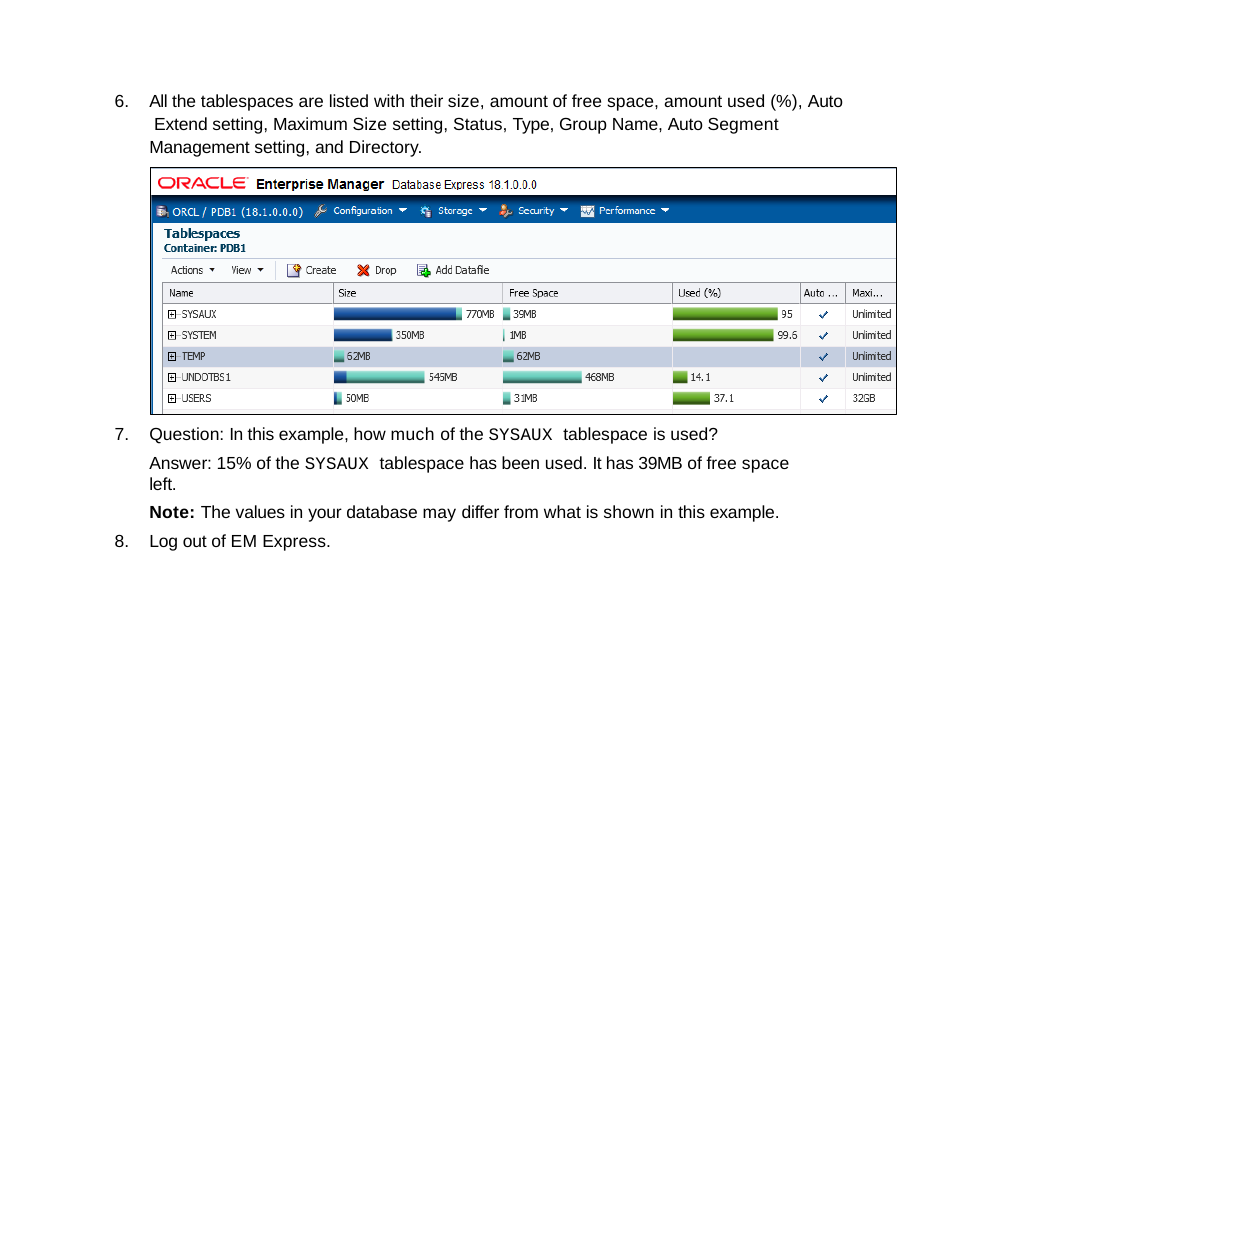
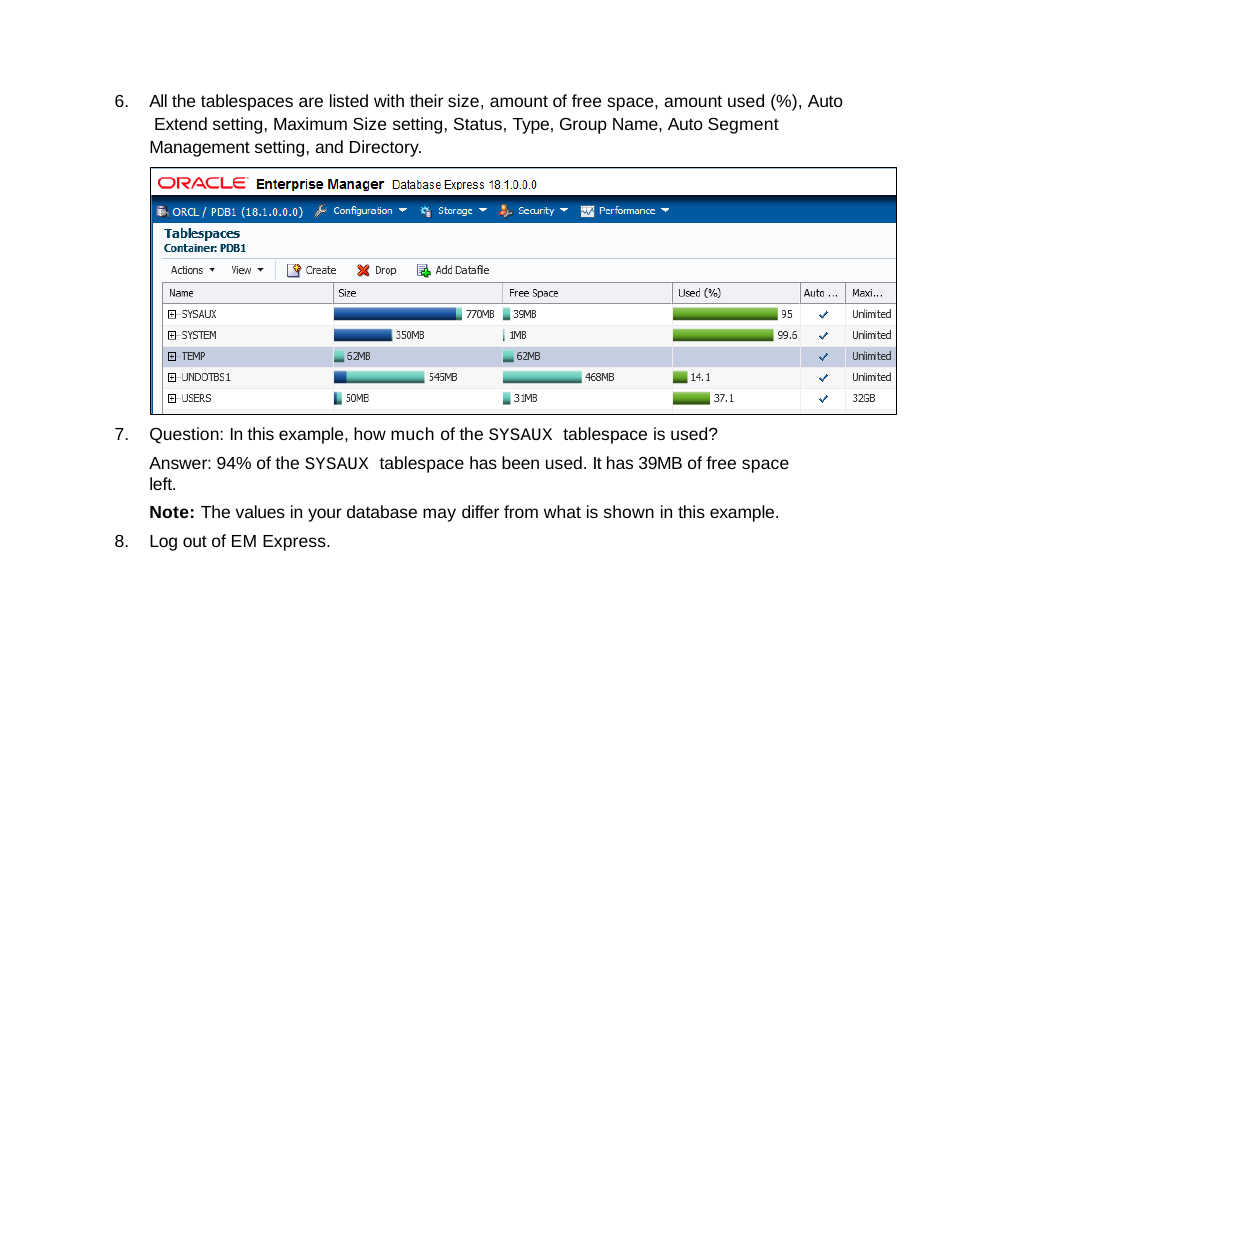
15%: 15% -> 94%
